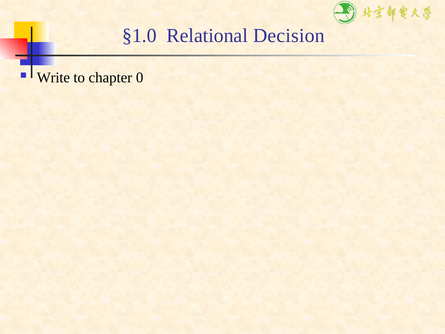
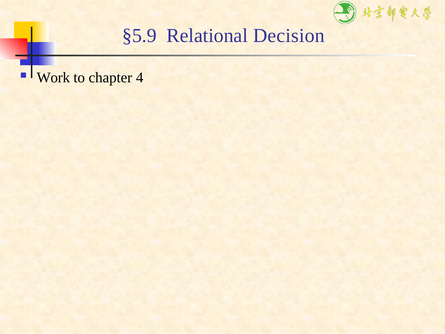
§1.0: §1.0 -> §5.9
Write: Write -> Work
0: 0 -> 4
